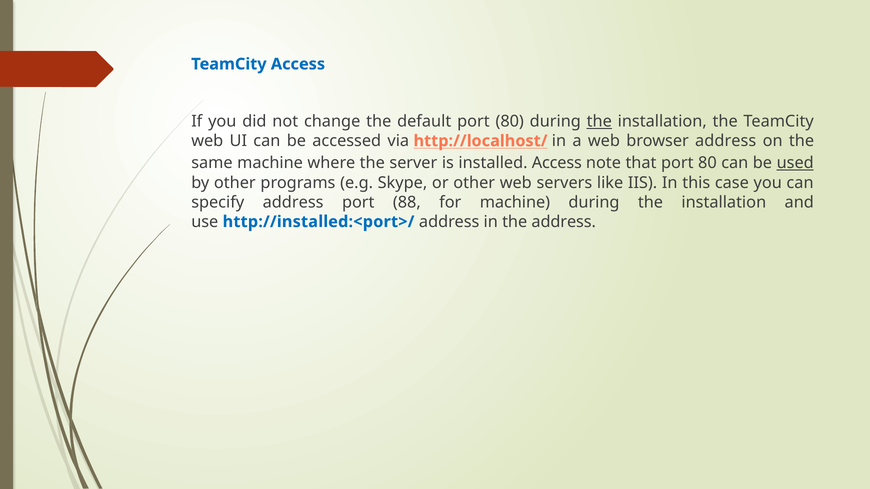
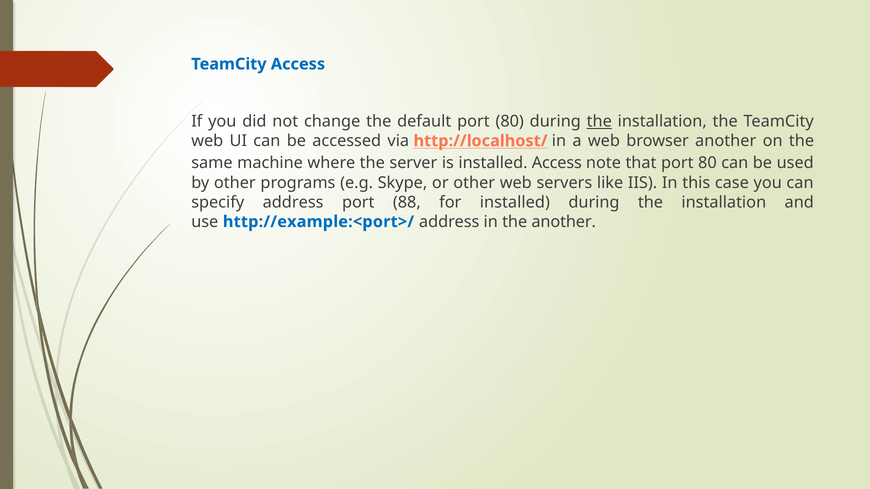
browser address: address -> another
used underline: present -> none
for machine: machine -> installed
http://installed:<port>/: http://installed:<port>/ -> http://example:<port>/
the address: address -> another
